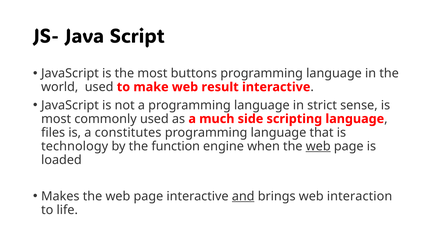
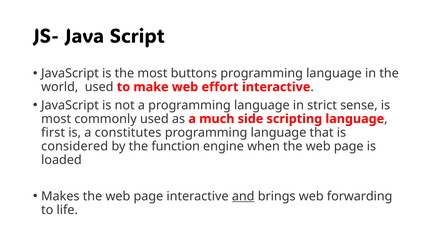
result: result -> effort
files: files -> first
technology: technology -> considered
web at (318, 146) underline: present -> none
interaction: interaction -> forwarding
